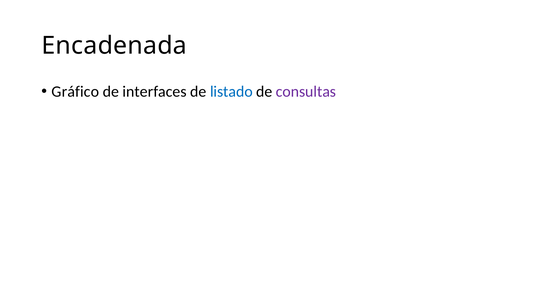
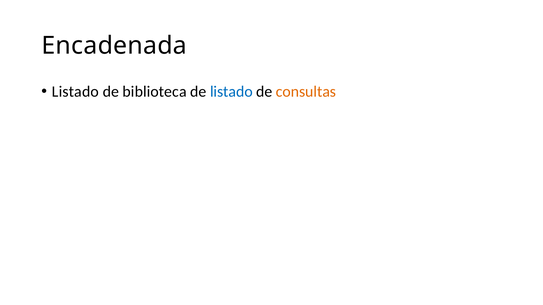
Gráfico at (75, 92): Gráfico -> Listado
interfaces: interfaces -> biblioteca
consultas colour: purple -> orange
